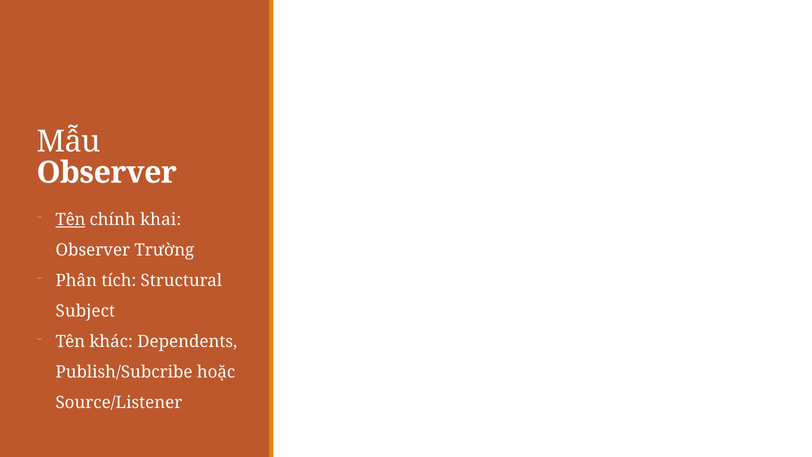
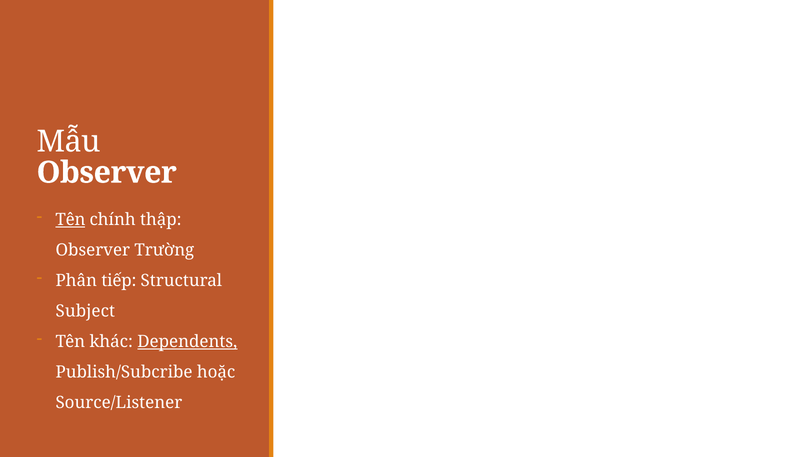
khai: khai -> thập
tích: tích -> tiếp
Dependents underline: none -> present
